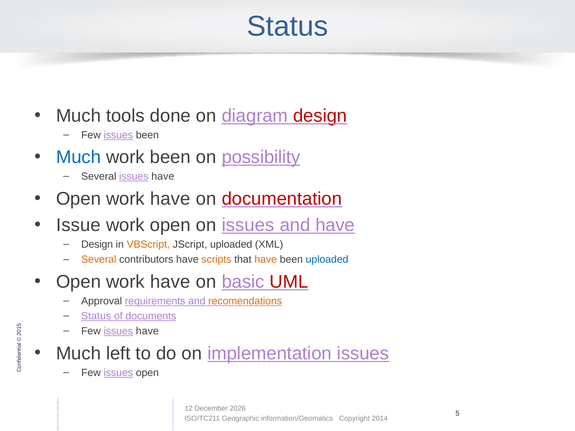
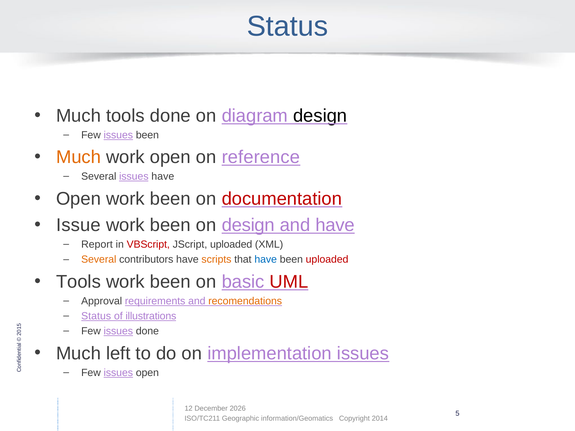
design at (320, 116) colour: red -> black
Much at (78, 157) colour: blue -> orange
work been: been -> open
possibility: possibility -> reference
have at (170, 199): have -> been
open at (170, 225): open -> been
on issues: issues -> design
Design at (97, 245): Design -> Report
VBScript colour: orange -> red
have at (266, 260) colour: orange -> blue
uploaded at (327, 260) colour: blue -> red
Open at (78, 282): Open -> Tools
have at (170, 282): have -> been
documents: documents -> illustrations
Few issues have: have -> done
